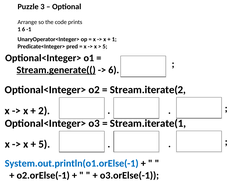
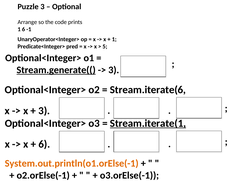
6 at (114, 70): 6 -> 3
Stream.iterate(2: Stream.iterate(2 -> Stream.iterate(6
2 at (44, 111): 2 -> 3
Stream.iterate(1 underline: none -> present
5 at (44, 145): 5 -> 6
System.out.println(o1.orElse(-1 colour: blue -> orange
